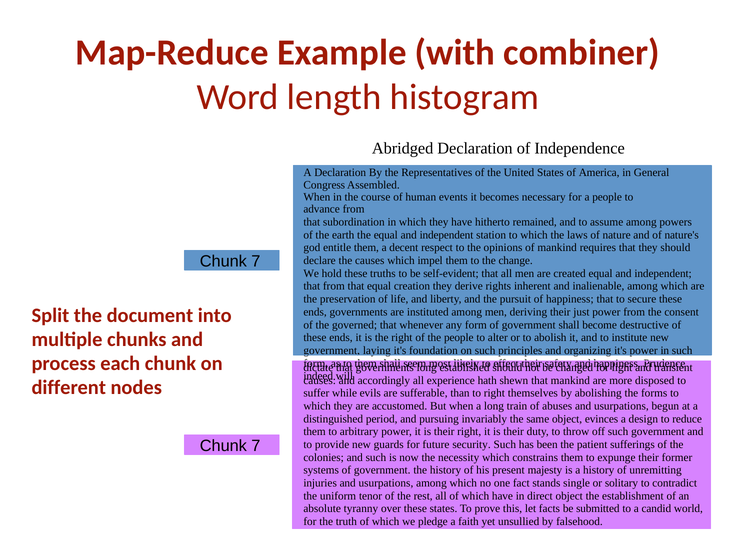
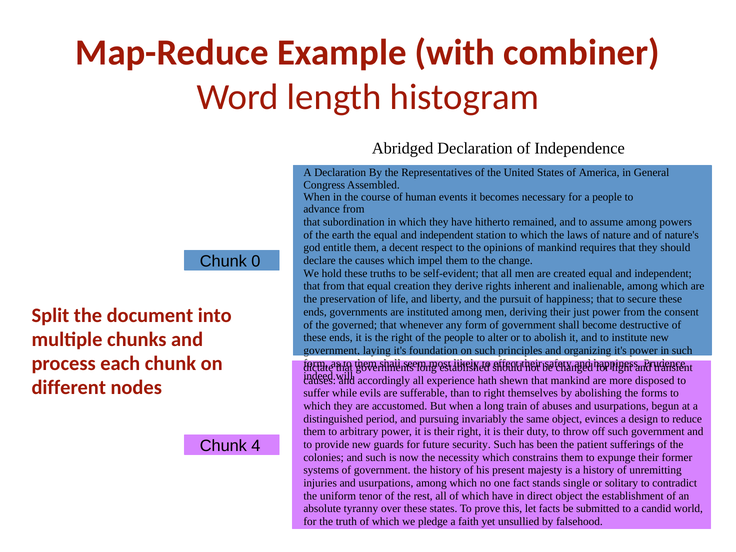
7 at (256, 261): 7 -> 0
7 at (256, 446): 7 -> 4
